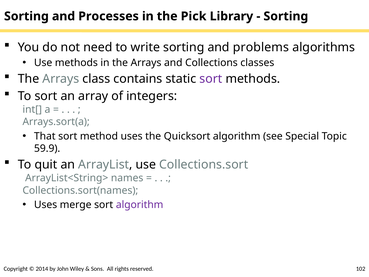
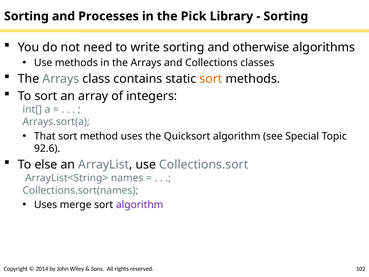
problems: problems -> otherwise
sort at (211, 79) colour: purple -> orange
59.9: 59.9 -> 92.6
quit: quit -> else
